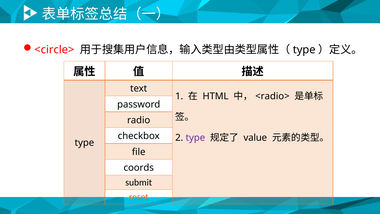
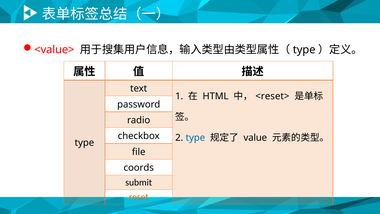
<circle>: <circle> -> <value>
<radio>: <radio> -> <reset>
type at (195, 138) colour: purple -> blue
